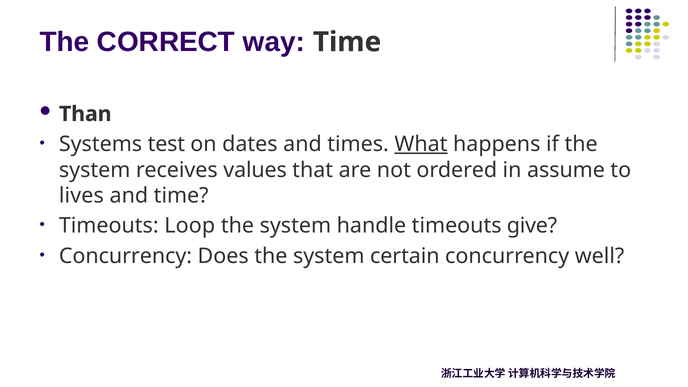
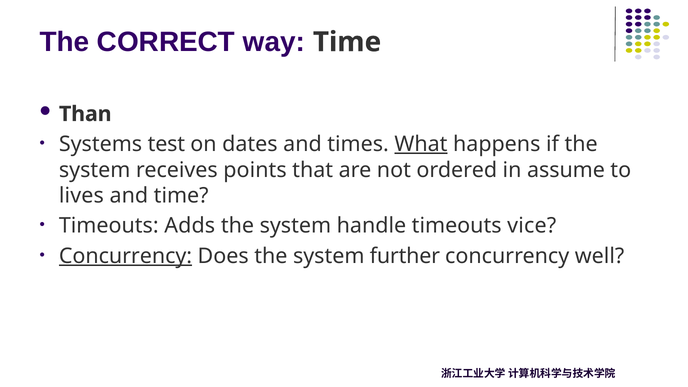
values: values -> points
Loop: Loop -> Adds
give: give -> vice
Concurrency at (126, 256) underline: none -> present
certain: certain -> further
